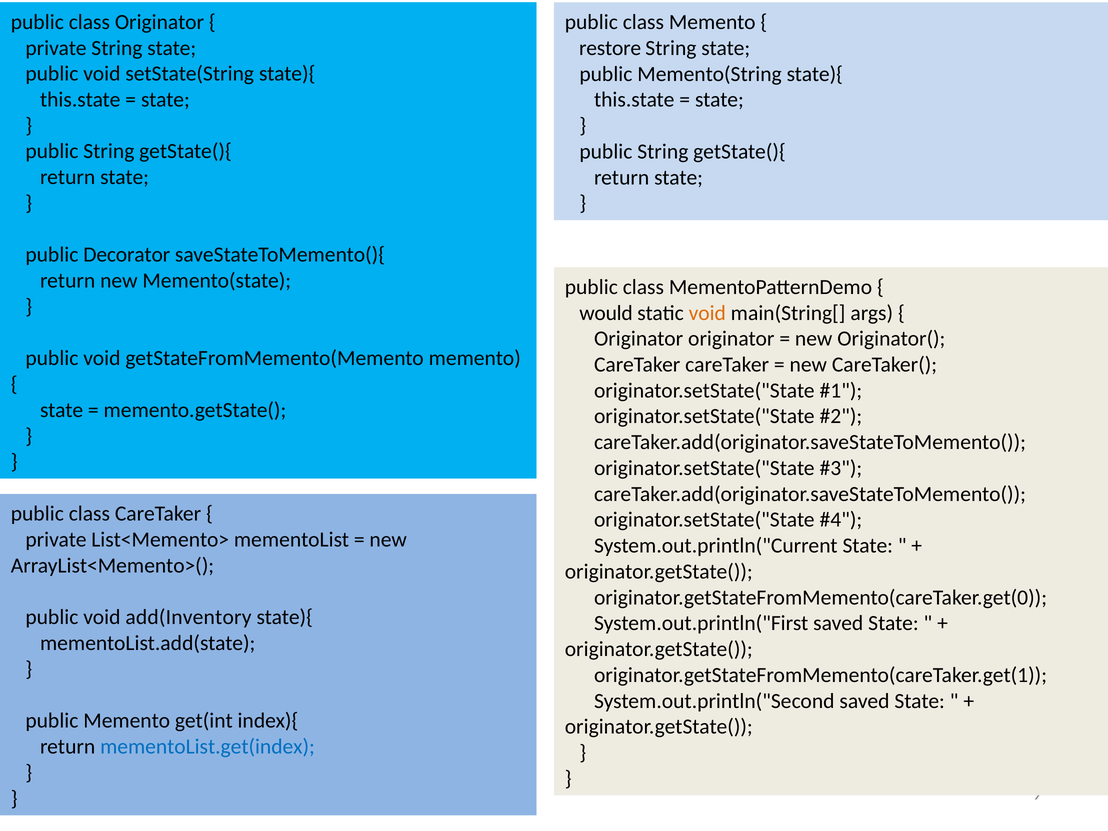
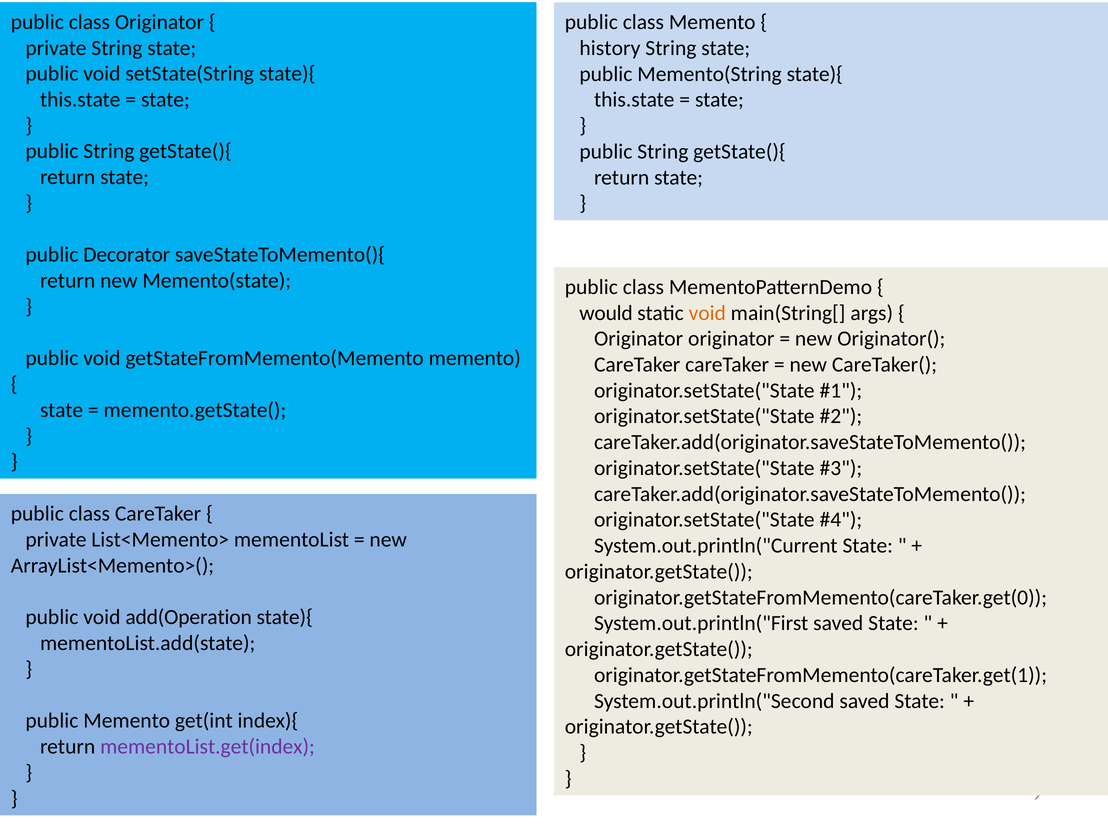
restore: restore -> history
add(Inventory: add(Inventory -> add(Operation
mementoList.get(index colour: blue -> purple
